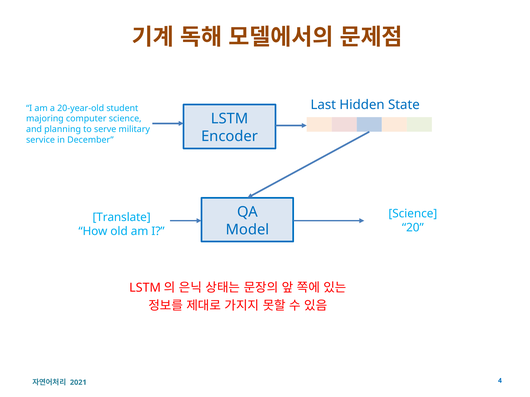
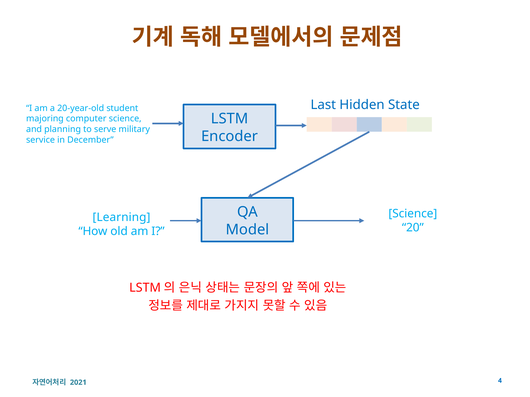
Translate: Translate -> Learning
